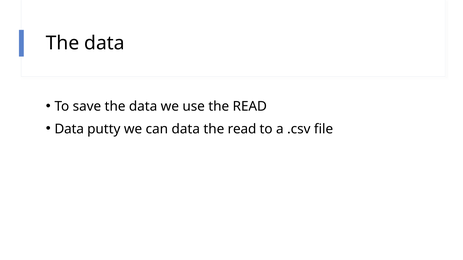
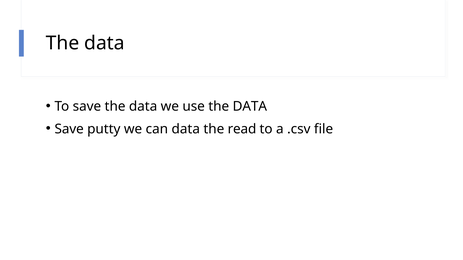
use the READ: READ -> DATA
Data at (69, 129): Data -> Save
